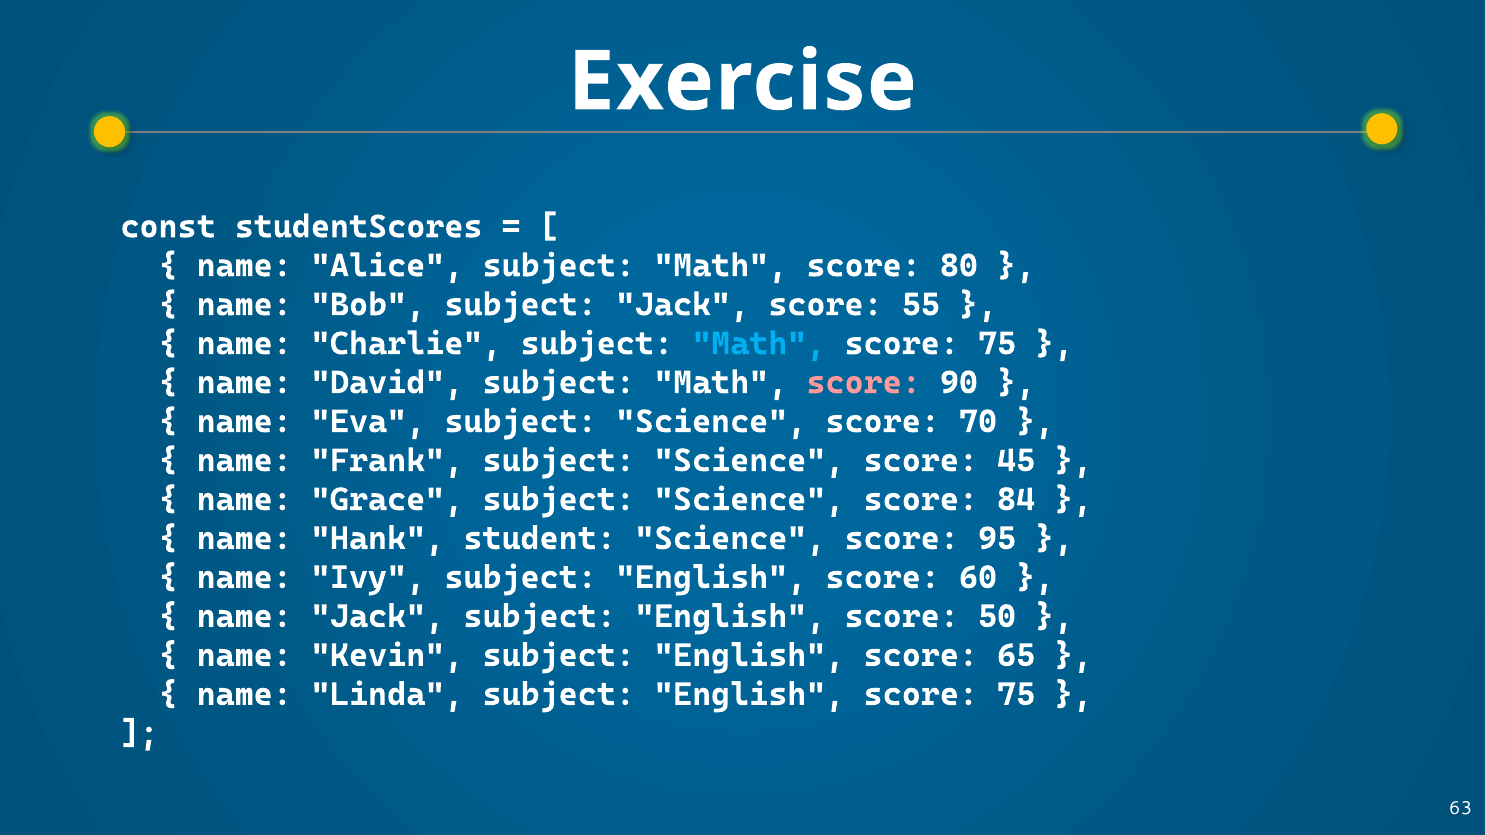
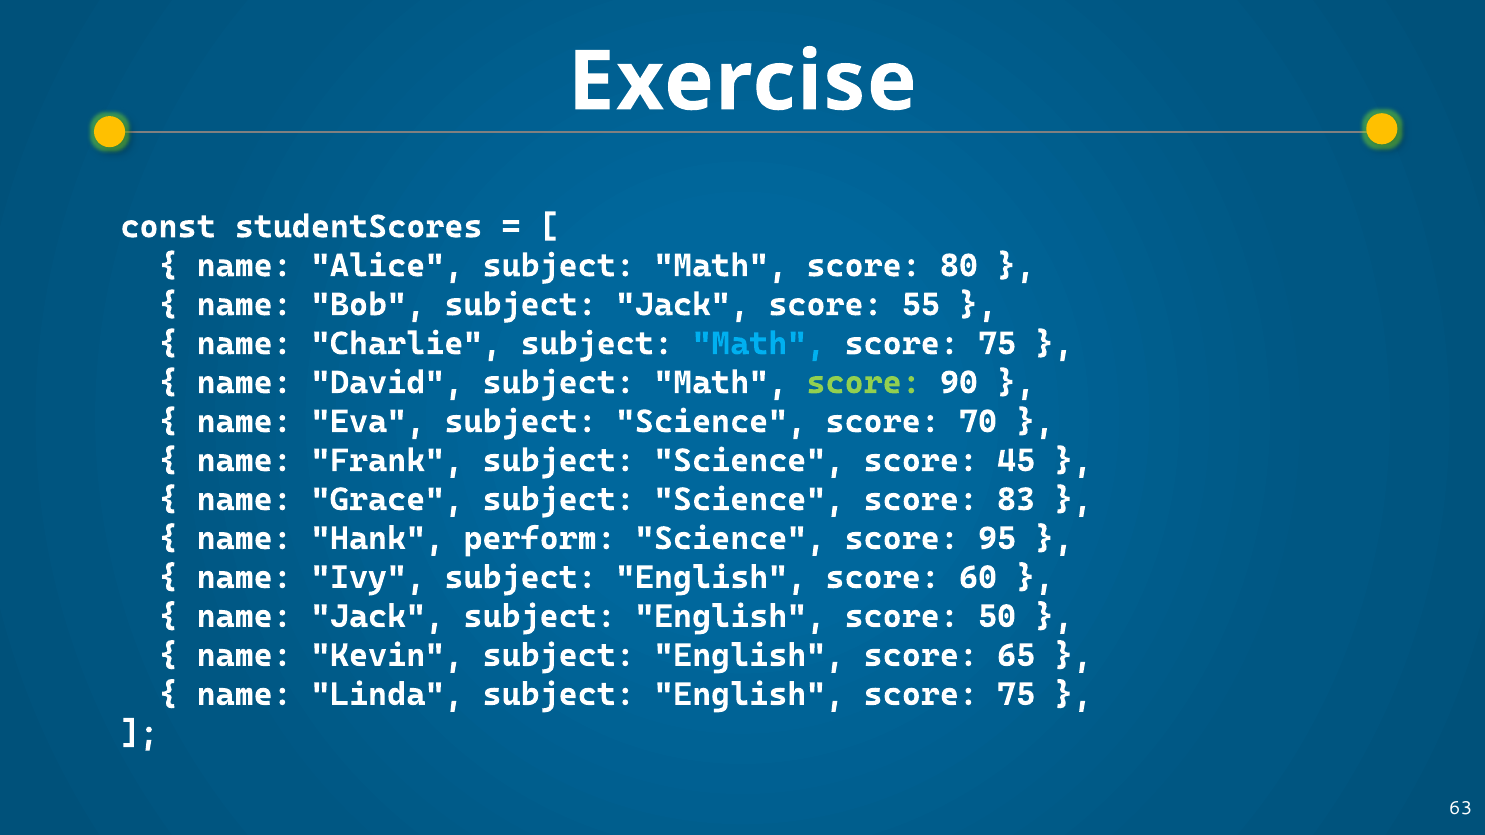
score at (864, 383) colour: pink -> light green
84: 84 -> 83
student: student -> perform
